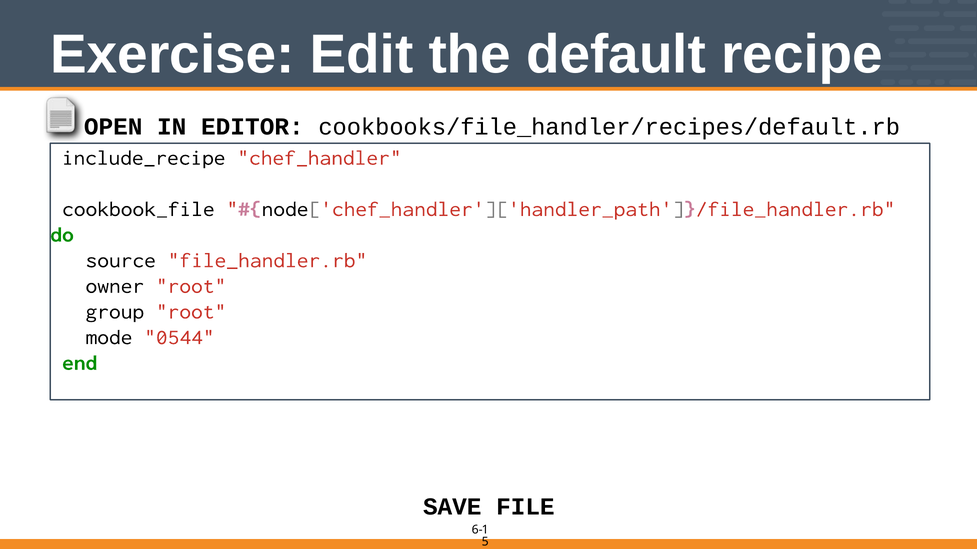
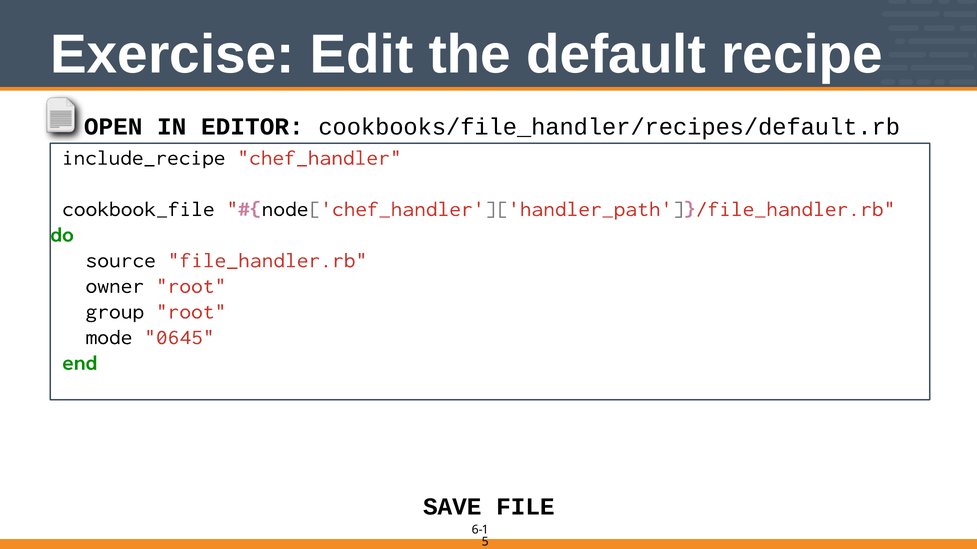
0544: 0544 -> 0645
